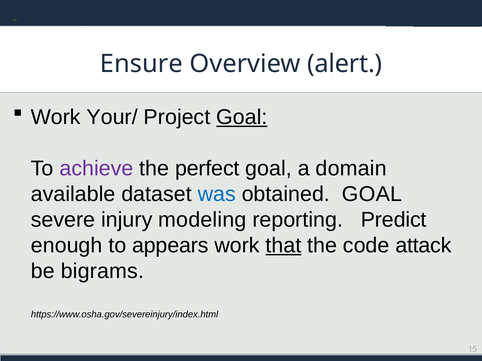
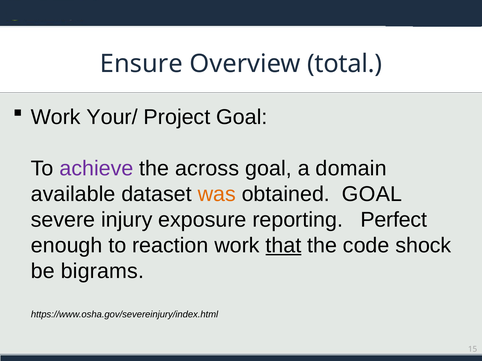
alert: alert -> total
Goal at (242, 117) underline: present -> none
perfect: perfect -> across
was colour: blue -> orange
modeling: modeling -> exposure
Predict: Predict -> Perfect
appears: appears -> reaction
attack: attack -> shock
